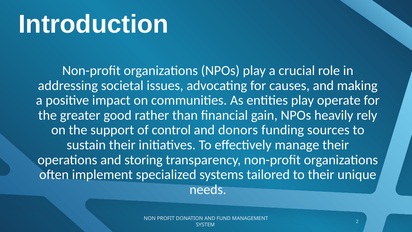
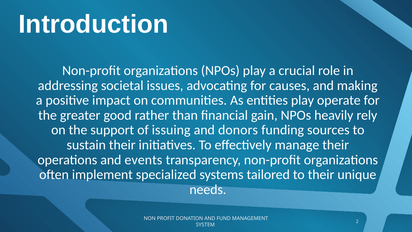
control: control -> issuing
storing: storing -> events
